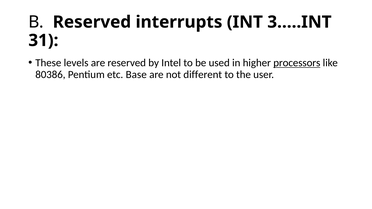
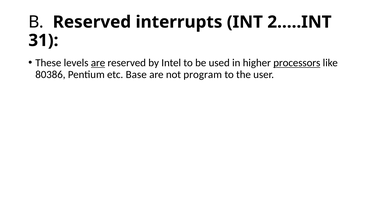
3…..INT: 3…..INT -> 2…..INT
are at (98, 63) underline: none -> present
different: different -> program
